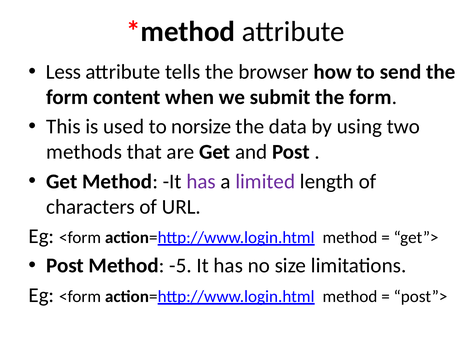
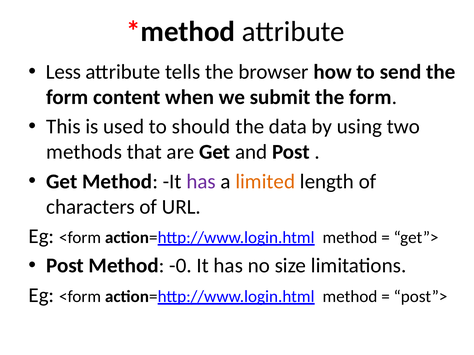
norsize: norsize -> should
limited colour: purple -> orange
-5: -5 -> -0
